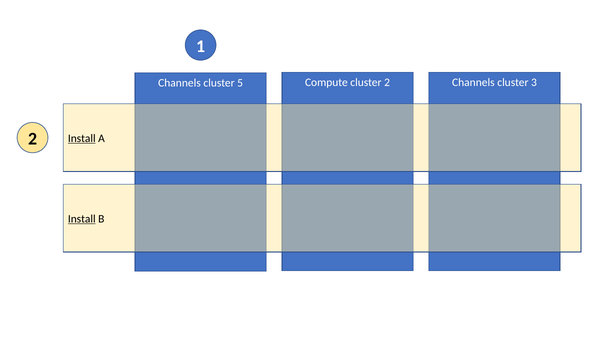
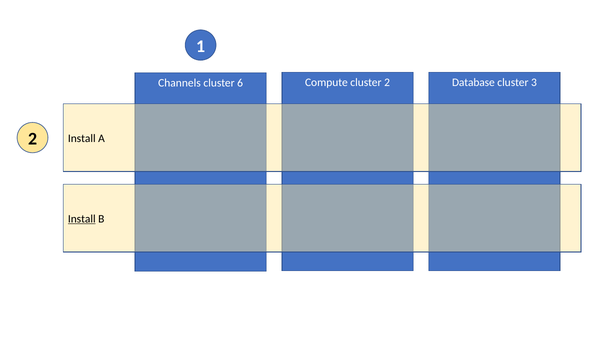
5: 5 -> 6
2 Channels: Channels -> Database
Install at (82, 139) underline: present -> none
